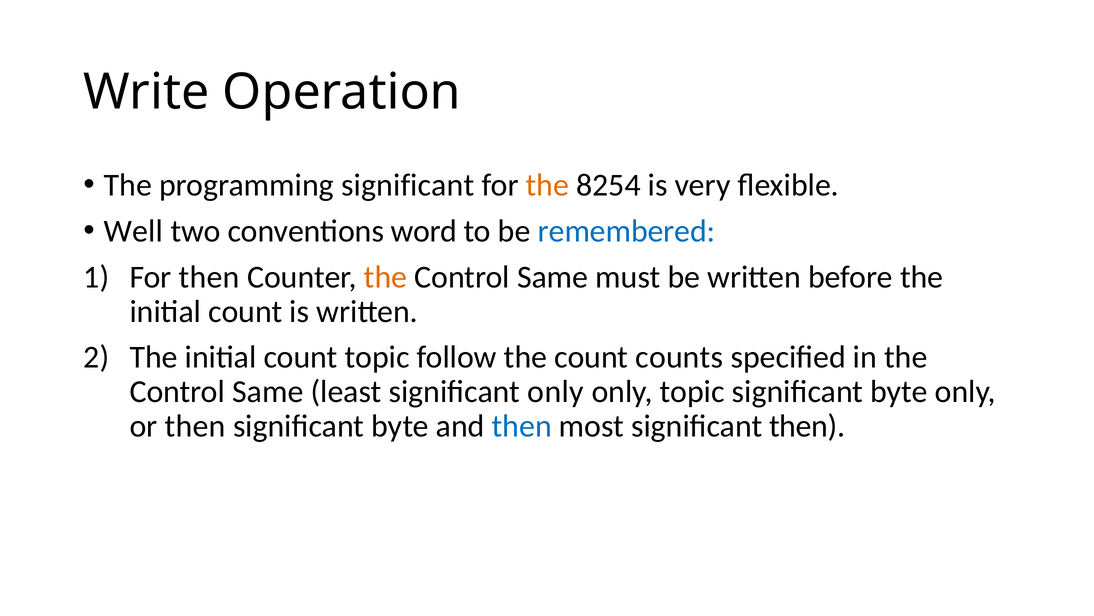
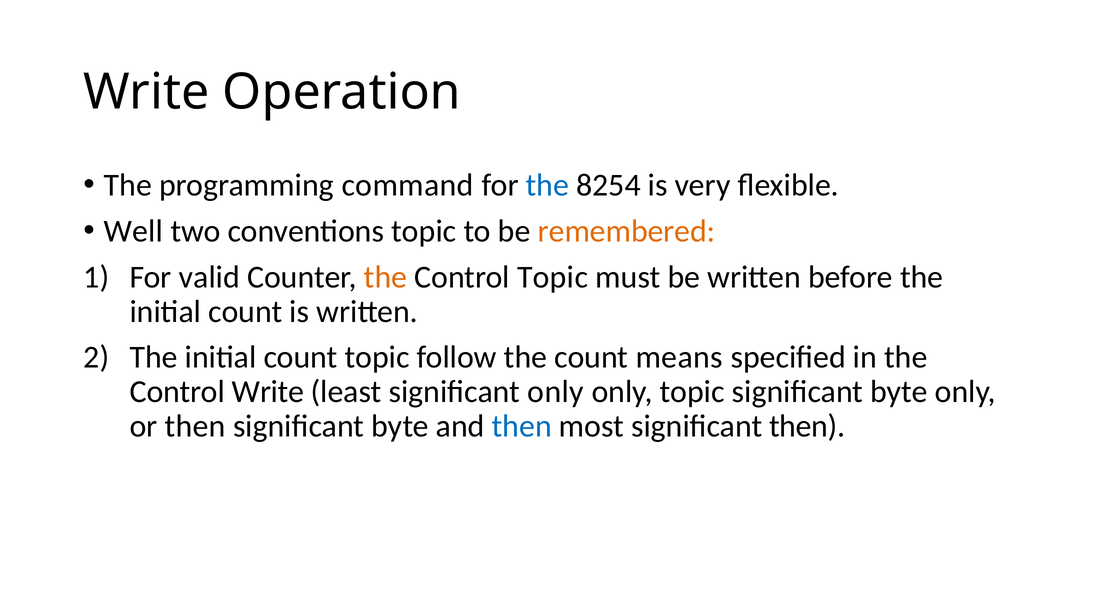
programming significant: significant -> command
the at (547, 185) colour: orange -> blue
conventions word: word -> topic
remembered colour: blue -> orange
For then: then -> valid
Same at (553, 277): Same -> Topic
counts: counts -> means
Same at (268, 392): Same -> Write
